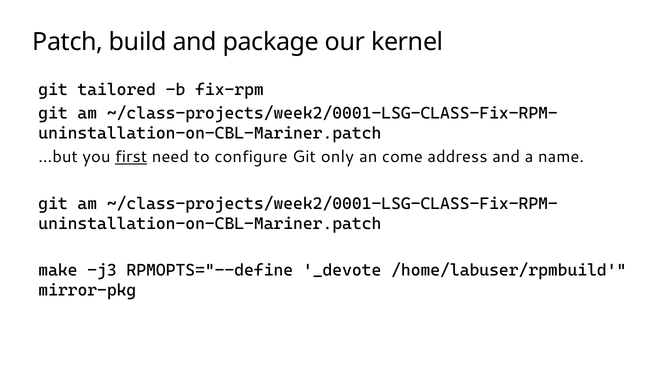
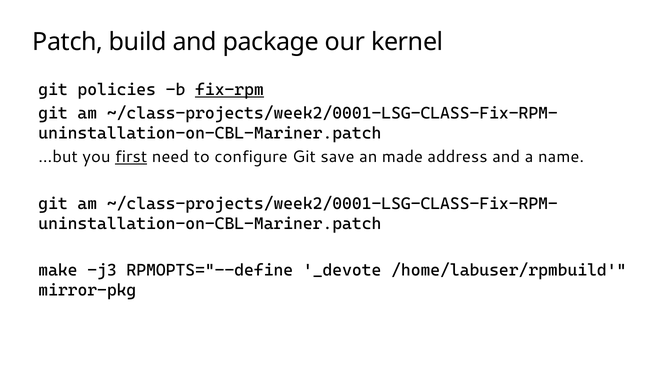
tailored: tailored -> policies
fix-rpm underline: none -> present
only: only -> save
come: come -> made
